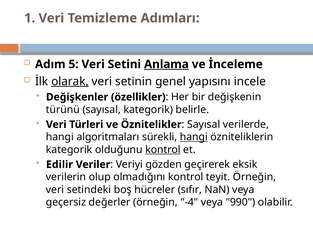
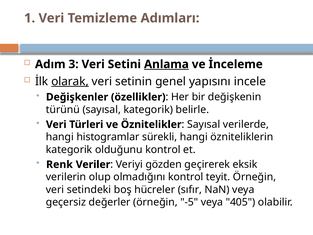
5: 5 -> 3
algoritmaları: algoritmaları -> histogramlar
hangi at (194, 137) underline: present -> none
kontrol at (163, 149) underline: present -> none
Edilir: Edilir -> Renk
-4: -4 -> -5
990: 990 -> 405
